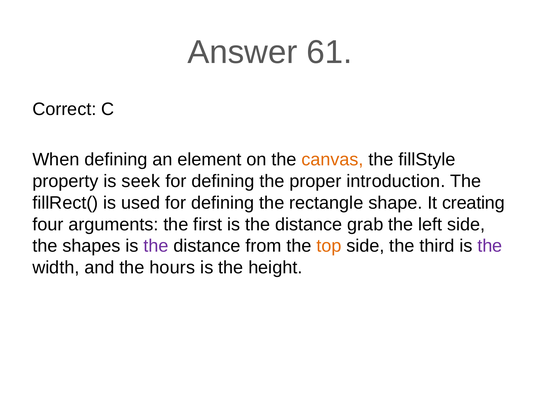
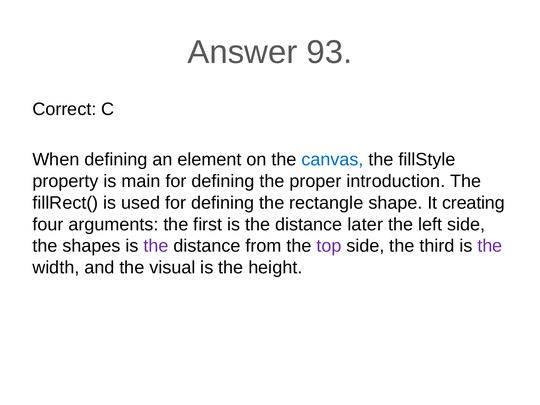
61: 61 -> 93
canvas colour: orange -> blue
seek: seek -> main
grab: grab -> later
top colour: orange -> purple
hours: hours -> visual
